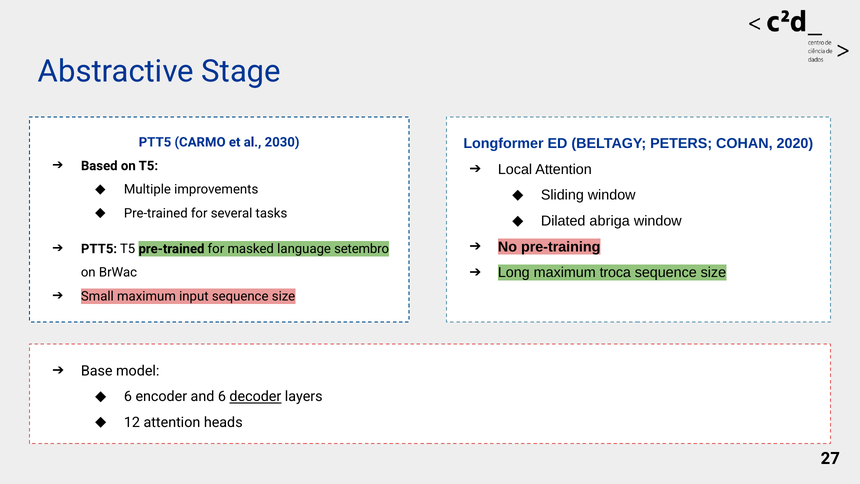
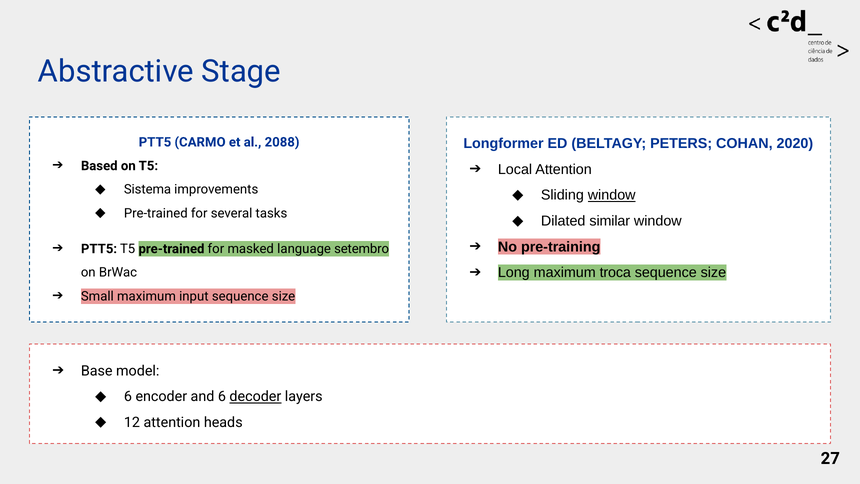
2030: 2030 -> 2088
Multiple: Multiple -> Sistema
window at (612, 195) underline: none -> present
abriga: abriga -> similar
